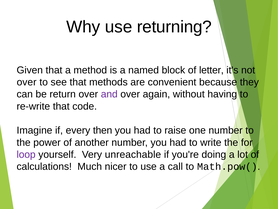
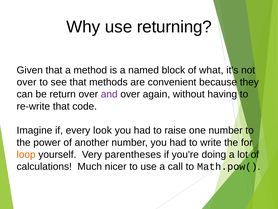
letter: letter -> what
then: then -> look
loop colour: purple -> orange
unreachable: unreachable -> parentheses
